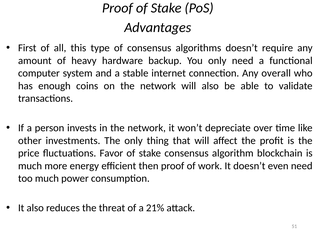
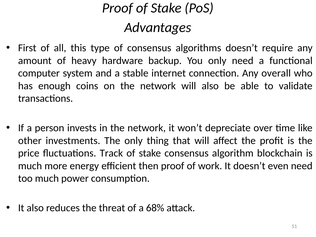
Favor: Favor -> Track
21%: 21% -> 68%
